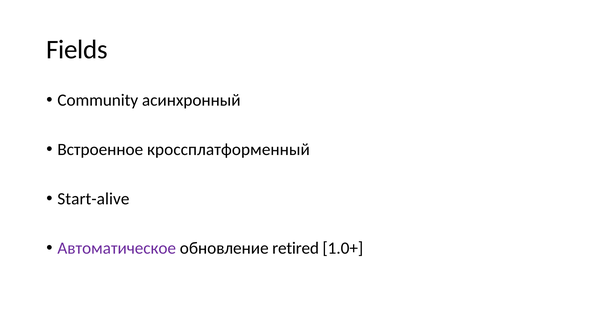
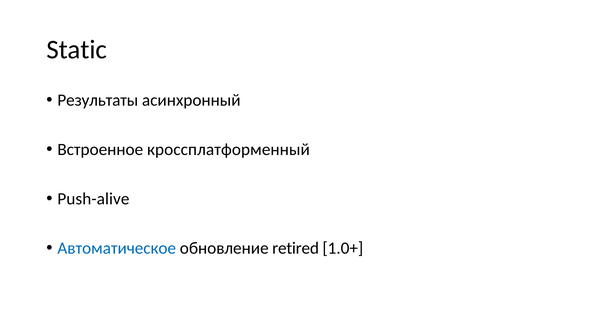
Fields: Fields -> Static
Community: Community -> Результаты
Start-alive: Start-alive -> Push-alive
Автоматическое colour: purple -> blue
